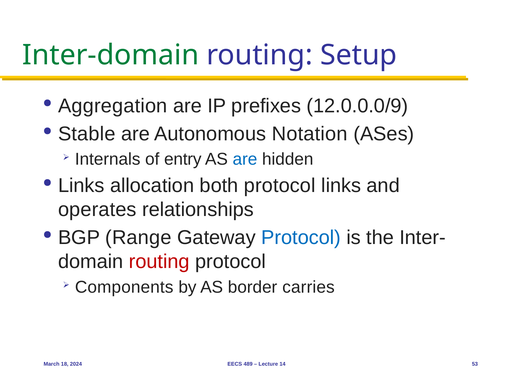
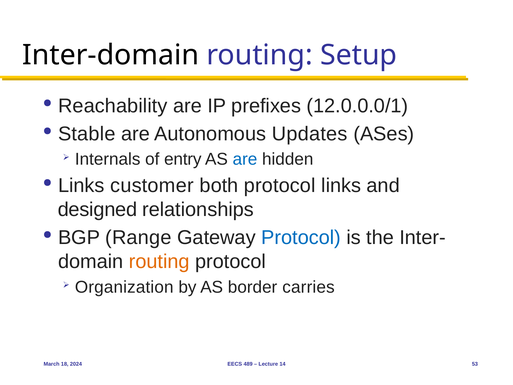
Inter-domain colour: green -> black
Aggregation: Aggregation -> Reachability
12.0.0.0/9: 12.0.0.0/9 -> 12.0.0.0/1
Notation: Notation -> Updates
allocation: allocation -> customer
operates: operates -> designed
routing at (159, 261) colour: red -> orange
Components: Components -> Organization
